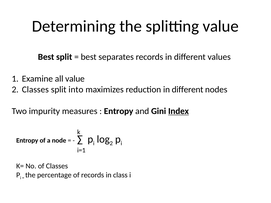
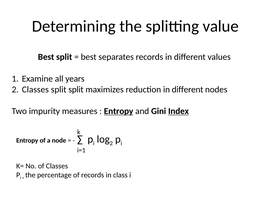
all value: value -> years
split into: into -> split
Entropy at (119, 111) underline: none -> present
